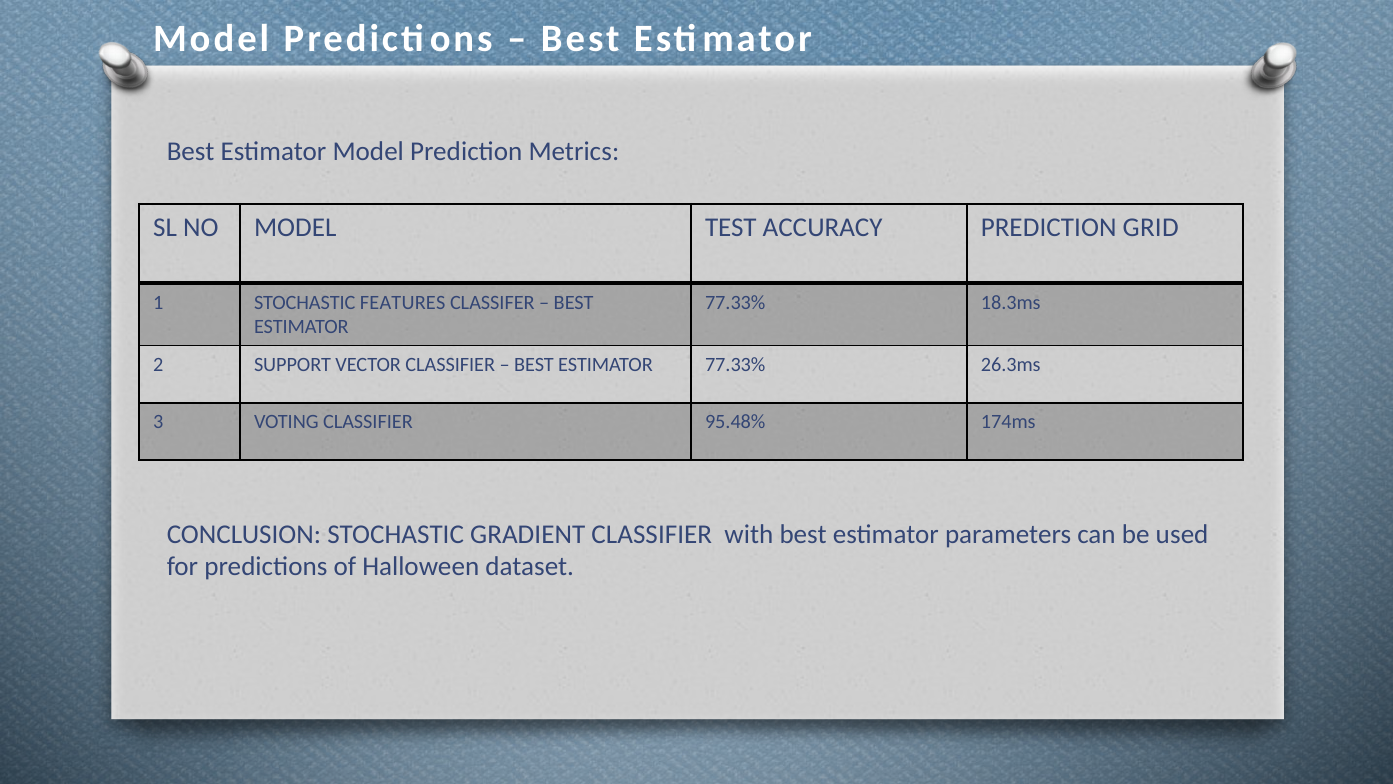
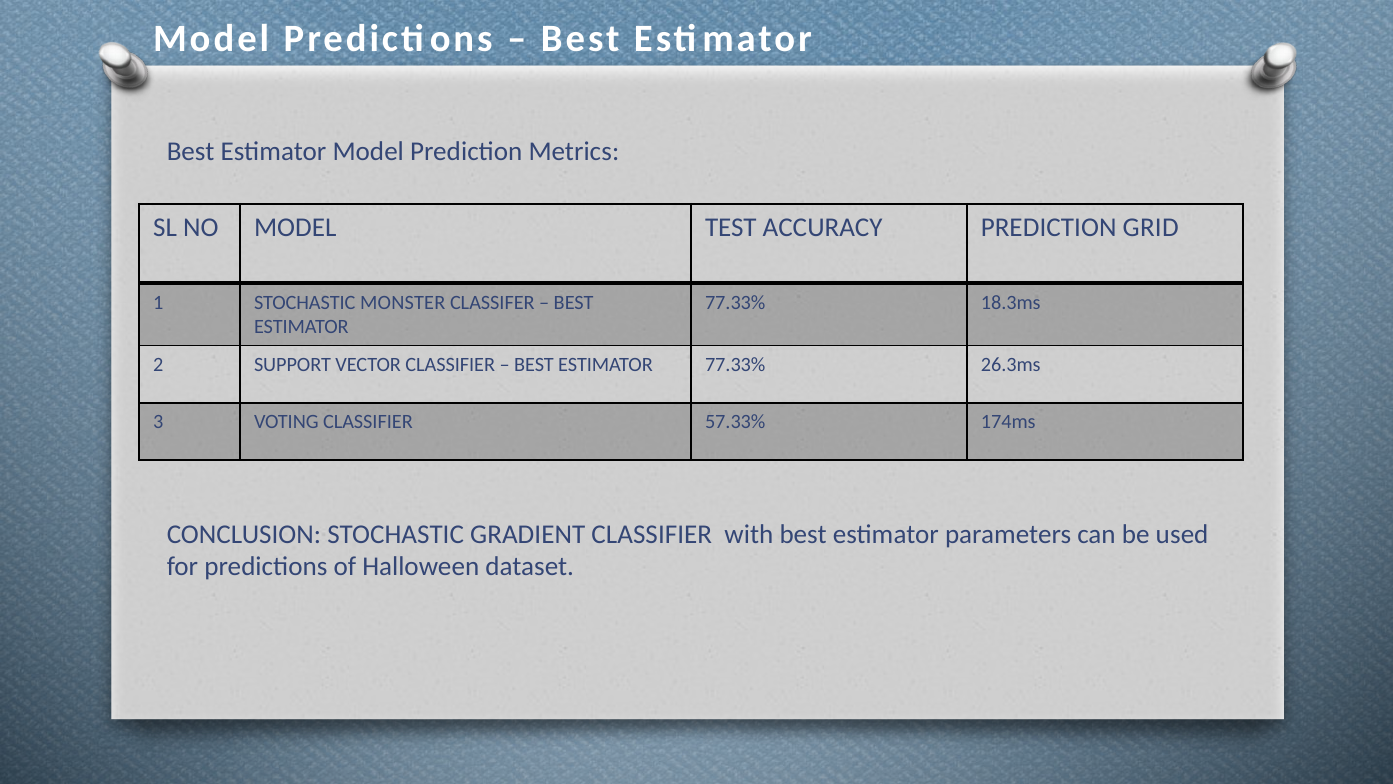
FEATURES: FEATURES -> MONSTER
95.48%: 95.48% -> 57.33%
